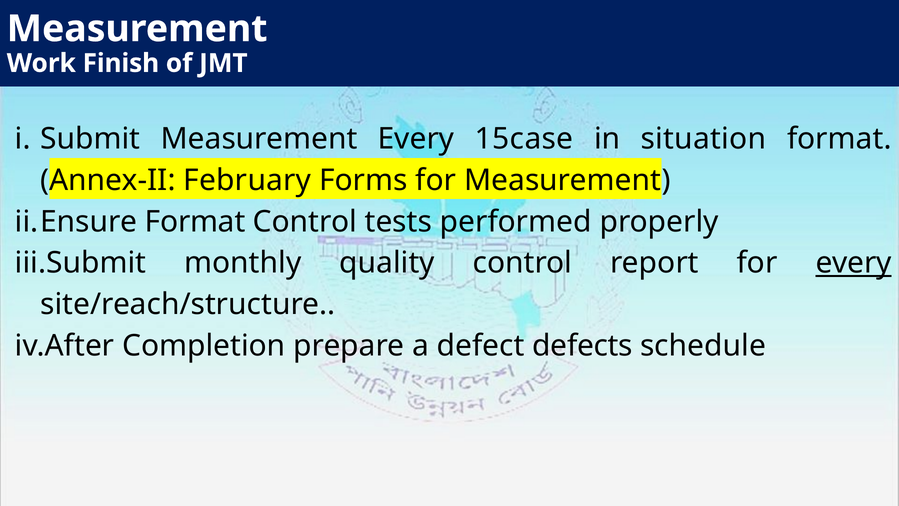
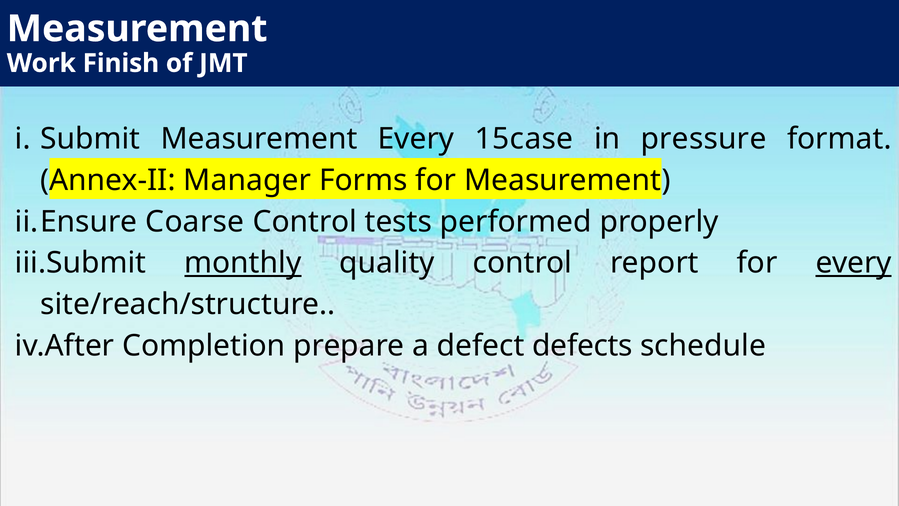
situation: situation -> pressure
February: February -> Manager
Format at (195, 222): Format -> Coarse
monthly underline: none -> present
